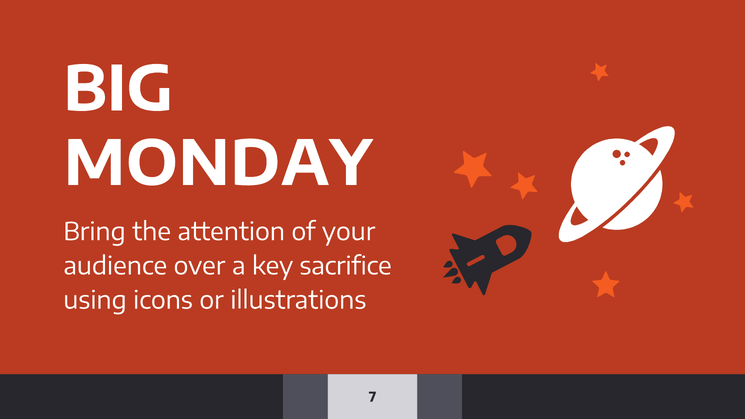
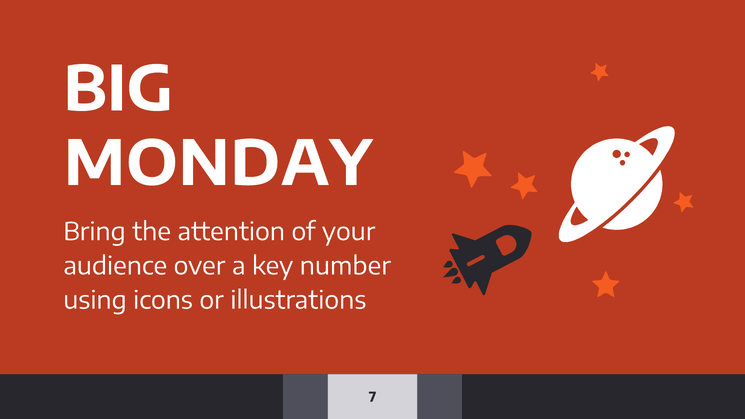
sacrifice: sacrifice -> number
